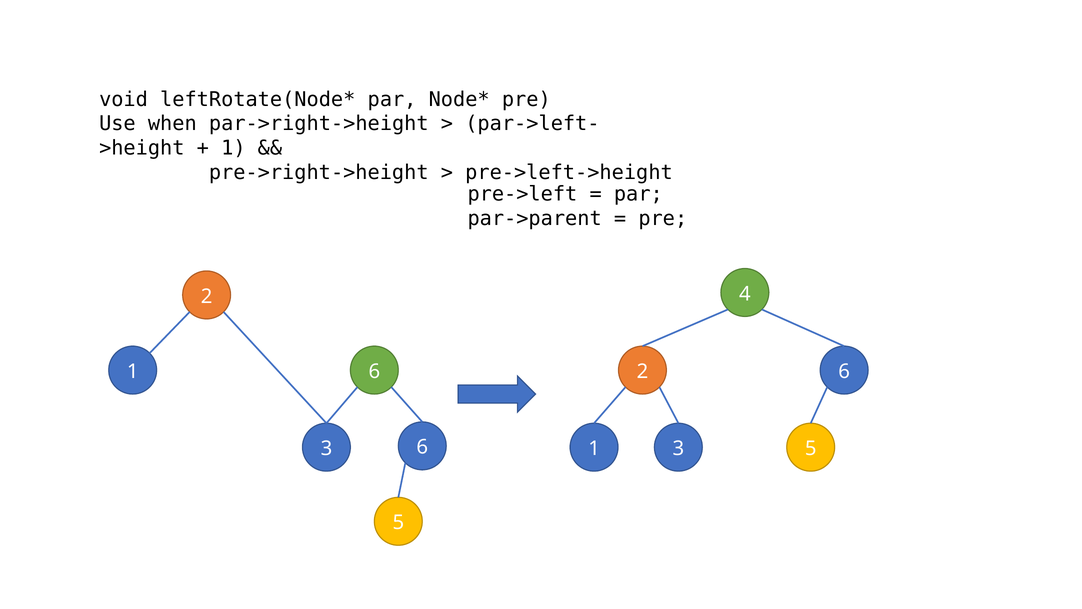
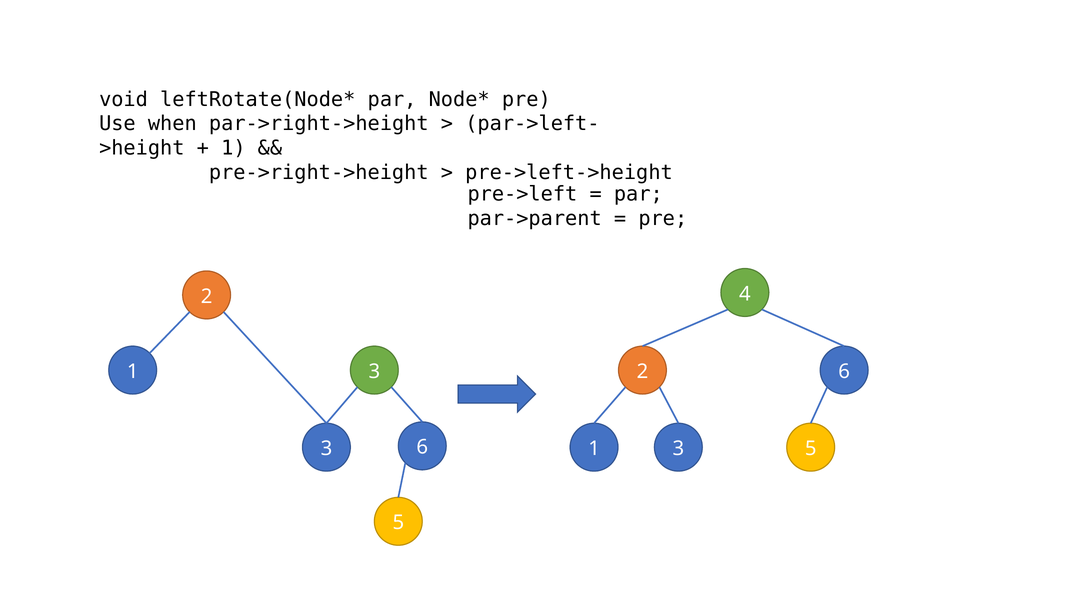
1 6: 6 -> 3
